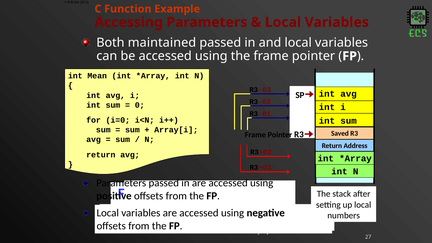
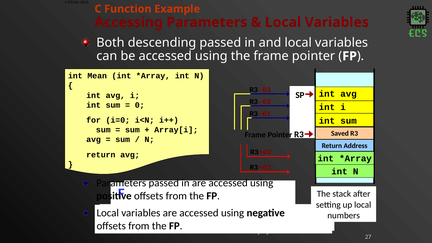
maintained: maintained -> descending
